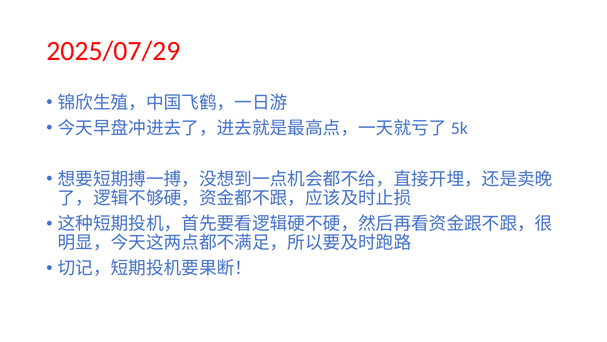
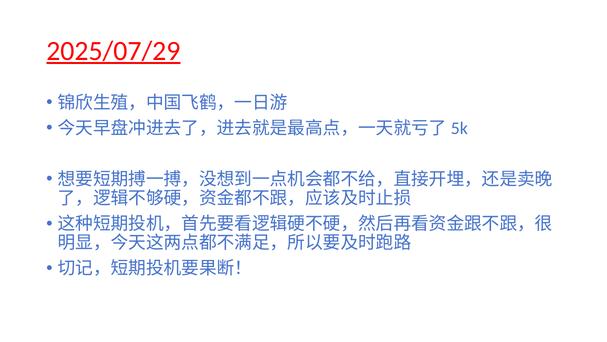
2025/07/29 underline: none -> present
